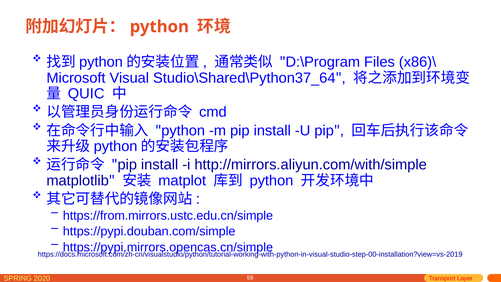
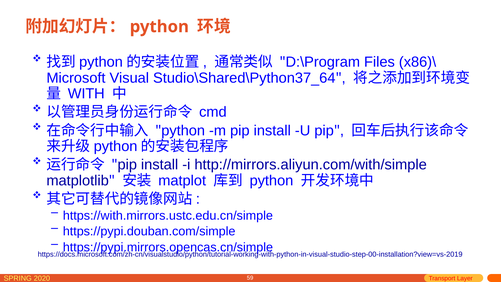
QUIC: QUIC -> WITH
https://from.mirrors.ustc.edu.cn/simple: https://from.mirrors.ustc.edu.cn/simple -> https://with.mirrors.ustc.edu.cn/simple
